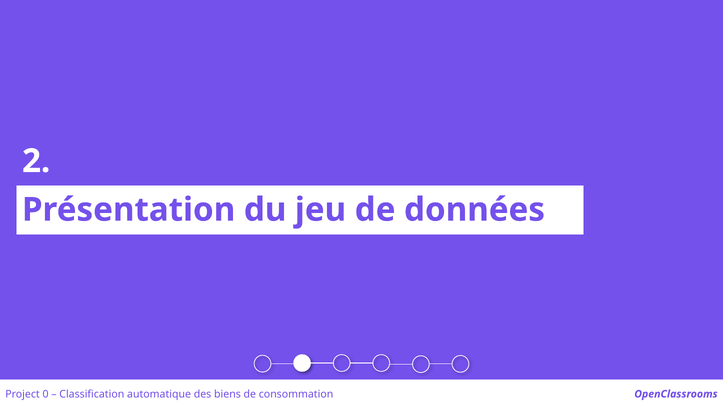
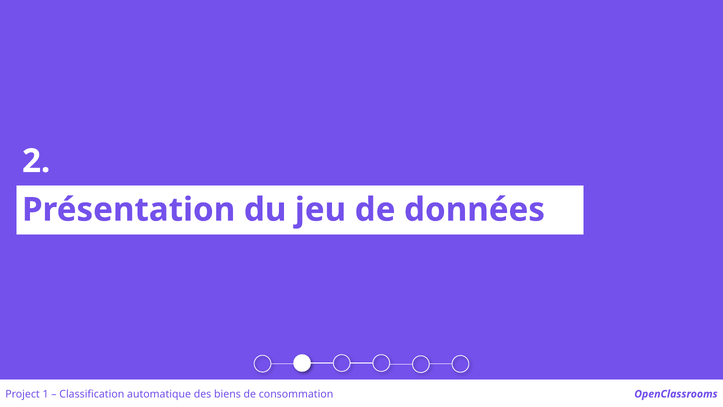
0: 0 -> 1
